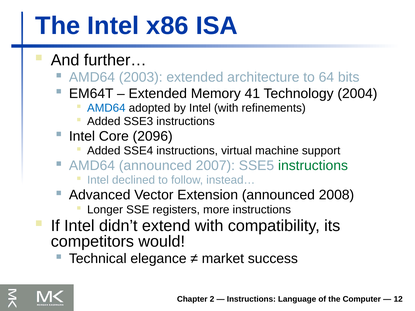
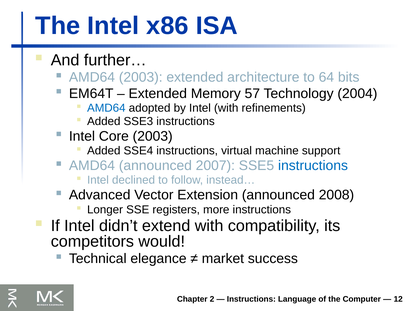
41: 41 -> 57
Core 2096: 2096 -> 2003
instructions at (313, 166) colour: green -> blue
